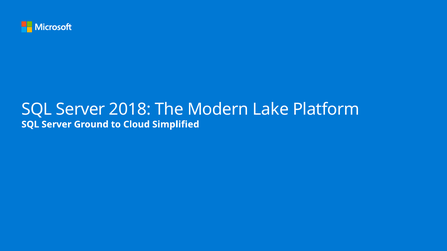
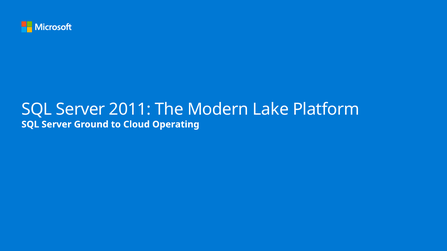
2018: 2018 -> 2011
Simplified: Simplified -> Operating
